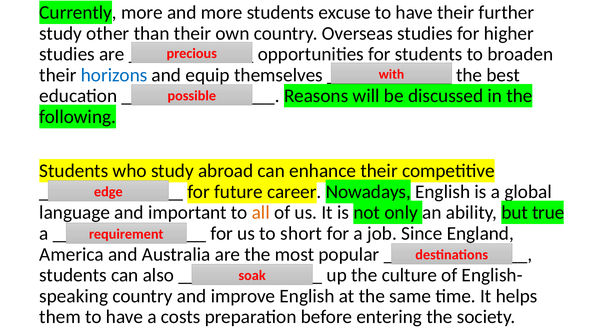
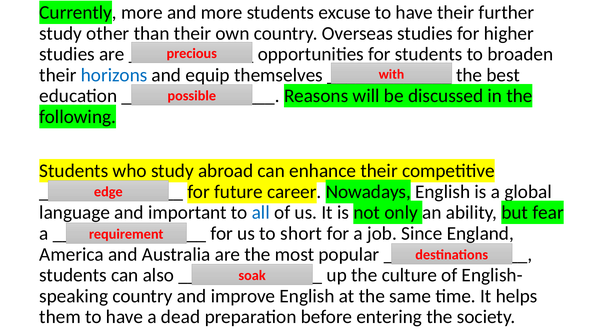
all colour: orange -> blue
true: true -> fear
costs: costs -> dead
